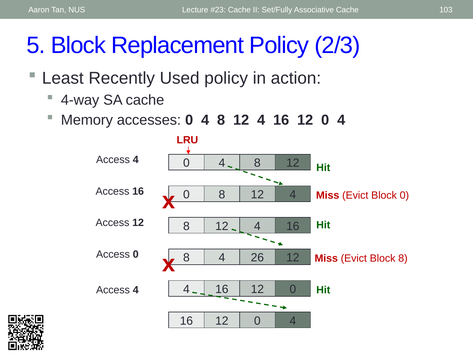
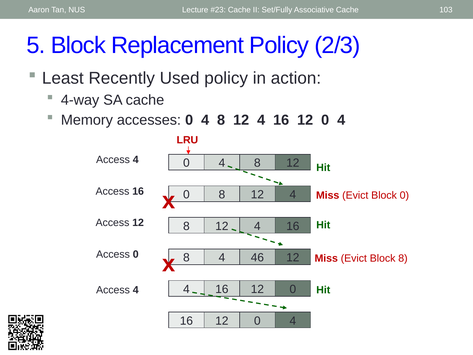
26: 26 -> 46
